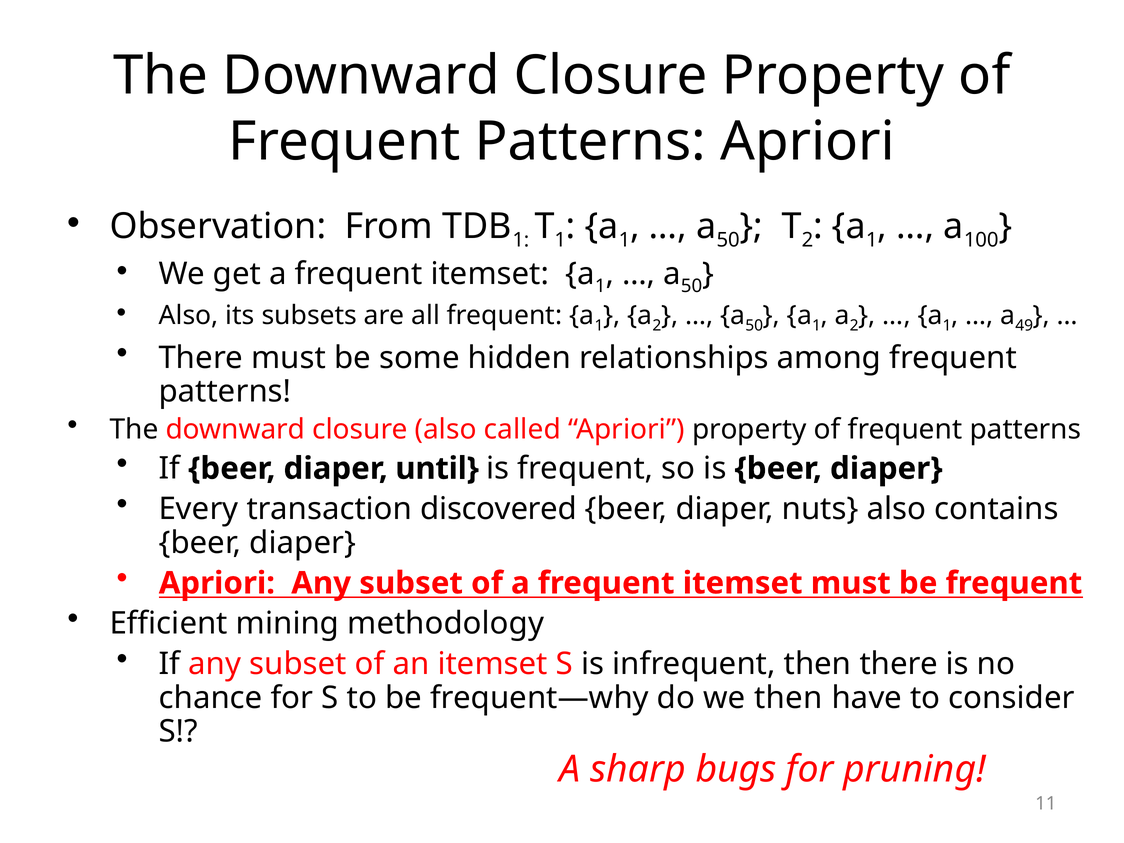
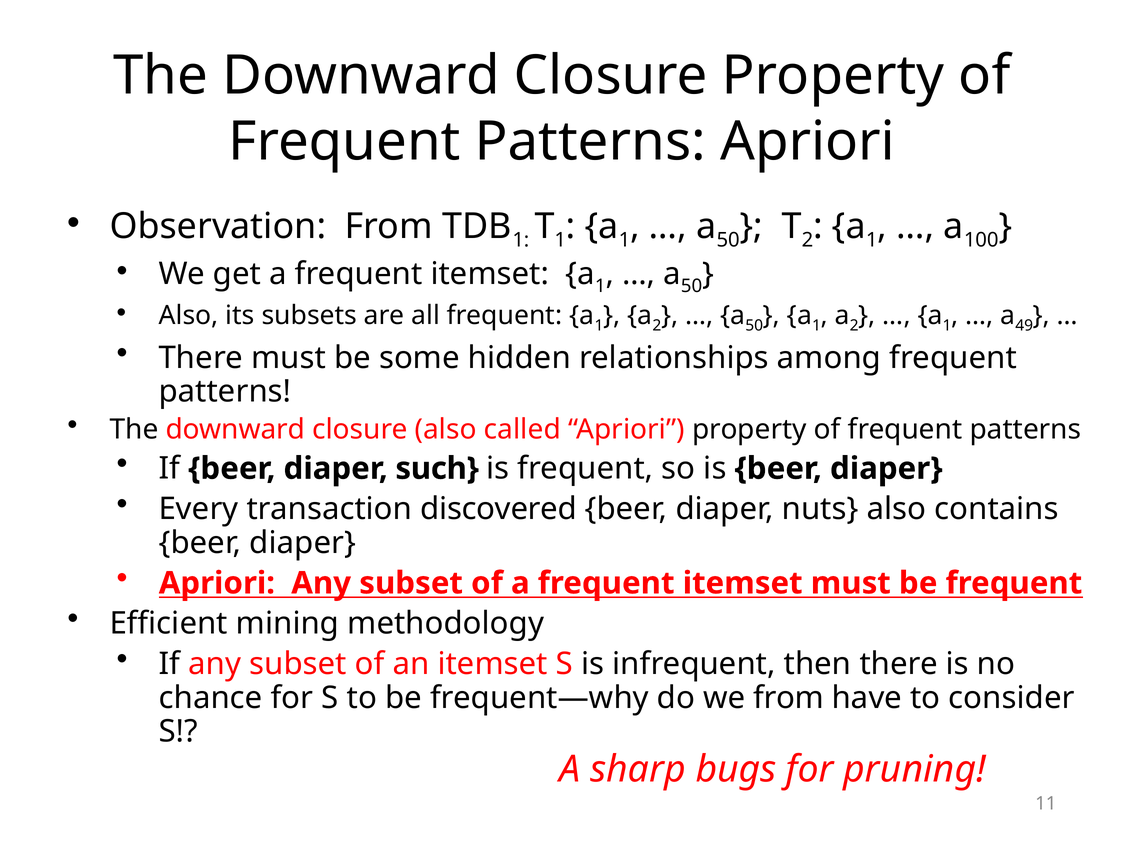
until: until -> such
we then: then -> from
